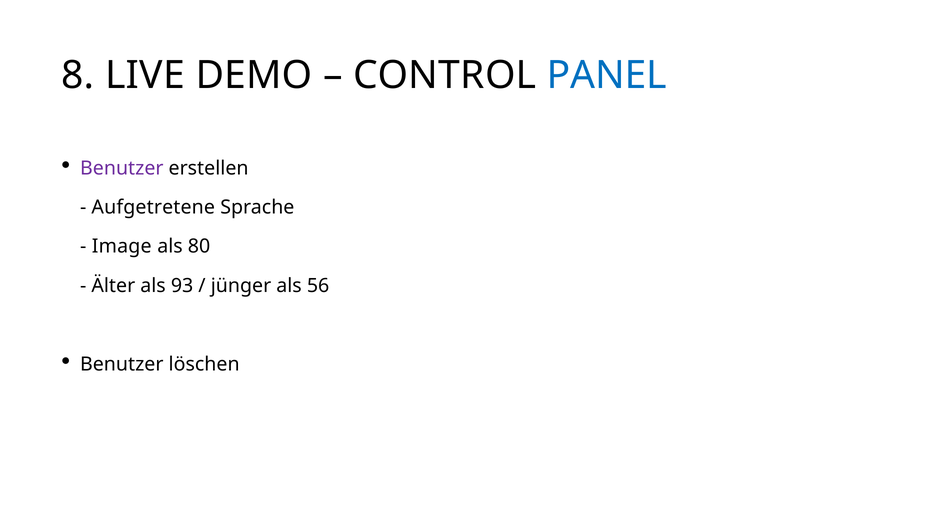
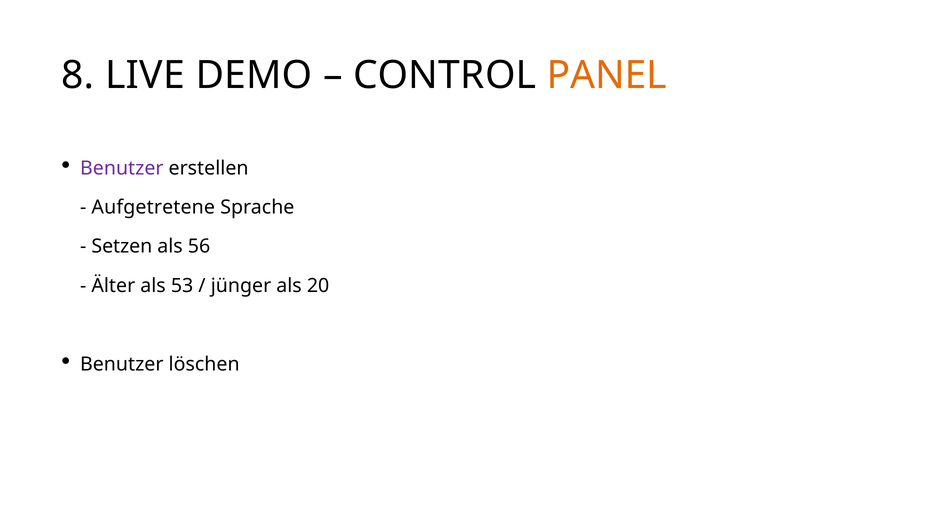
PANEL colour: blue -> orange
Image: Image -> Setzen
80: 80 -> 56
93: 93 -> 53
56: 56 -> 20
